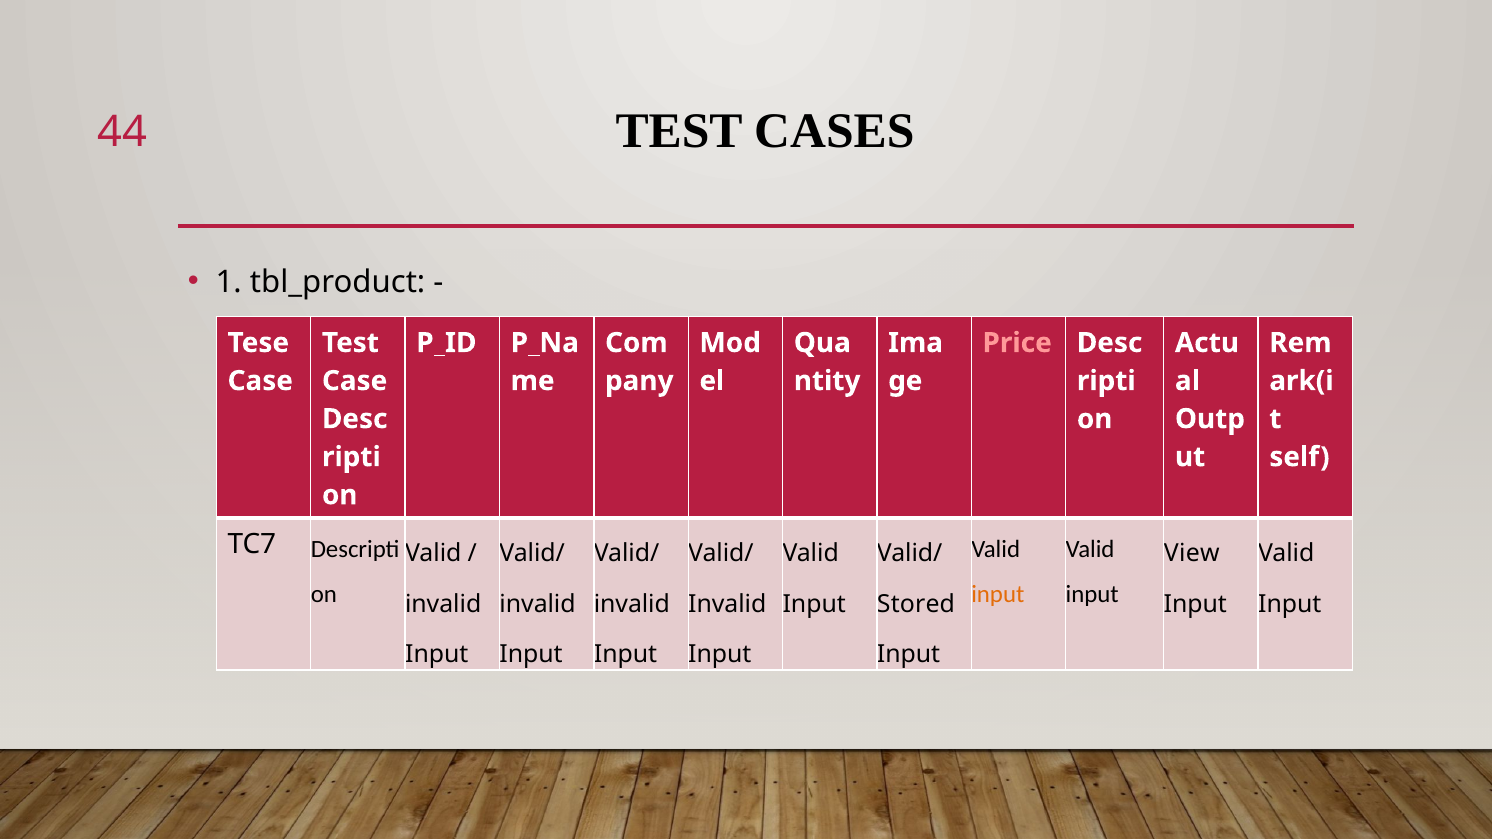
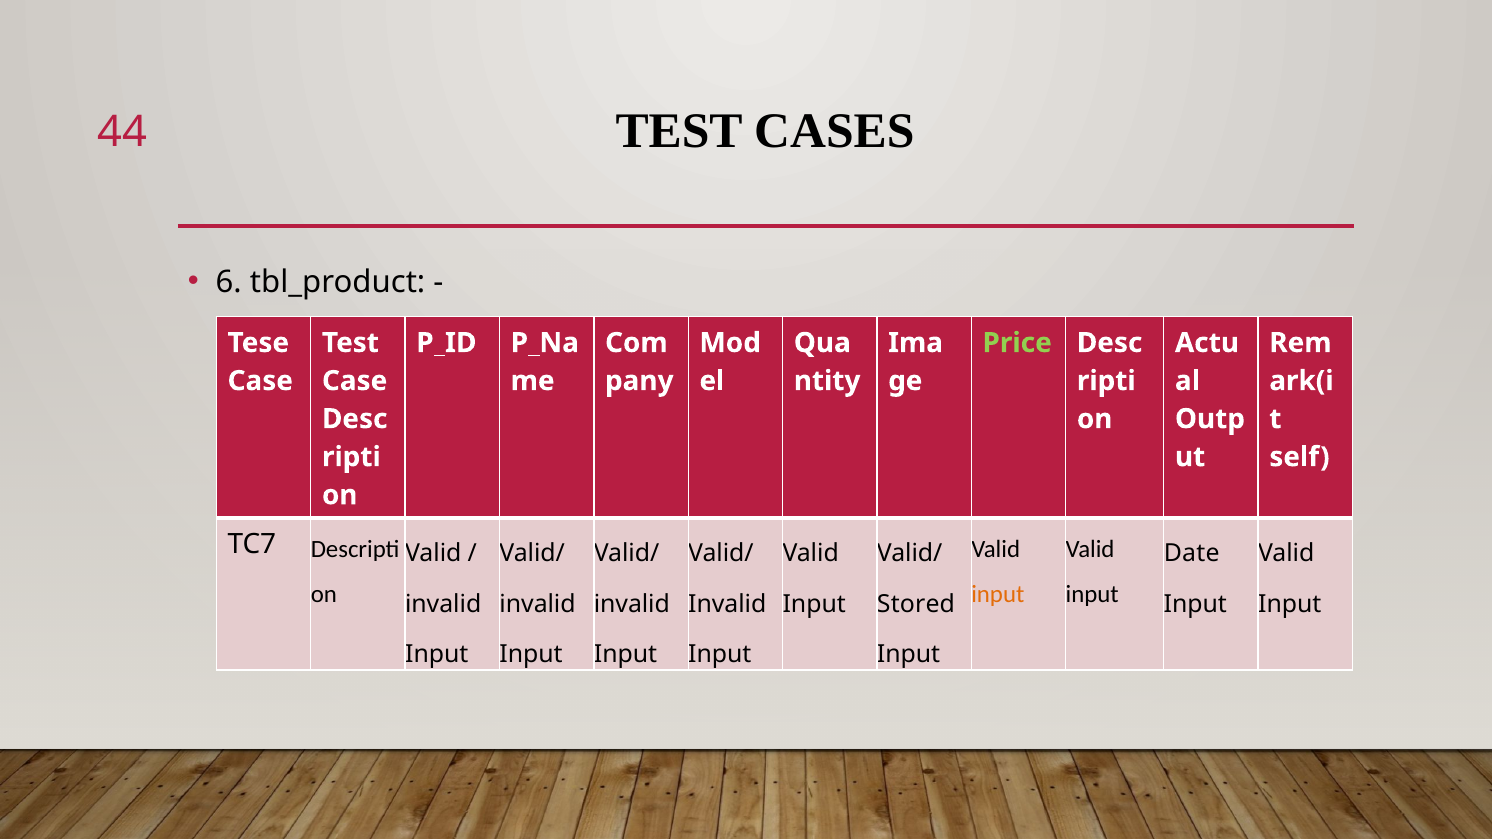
1: 1 -> 6
Price colour: pink -> light green
View: View -> Date
